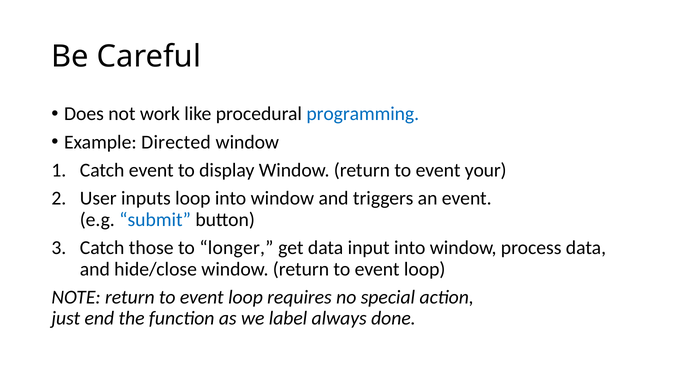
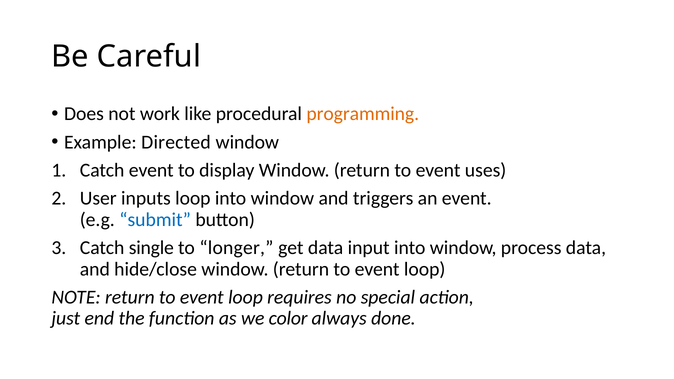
programming colour: blue -> orange
your: your -> uses
those: those -> single
label: label -> color
